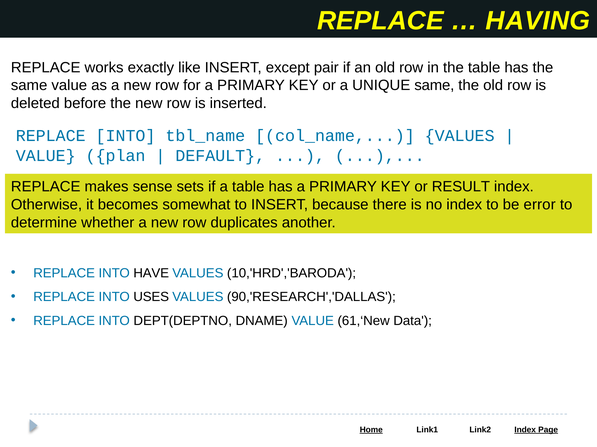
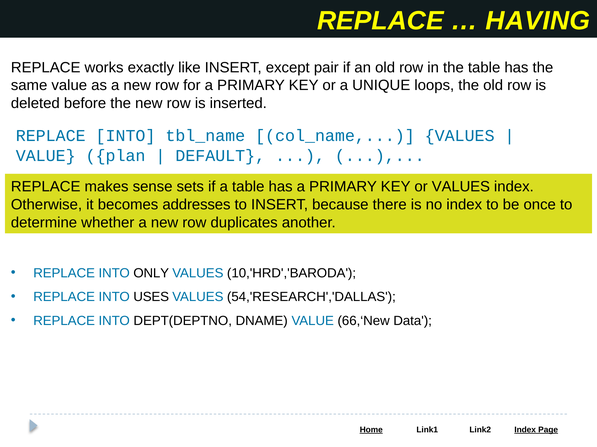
UNIQUE same: same -> loops
or RESULT: RESULT -> VALUES
somewhat: somewhat -> addresses
error: error -> once
HAVE: HAVE -> ONLY
90,'RESEARCH','DALLAS: 90,'RESEARCH','DALLAS -> 54,'RESEARCH','DALLAS
61,‘New: 61,‘New -> 66,‘New
